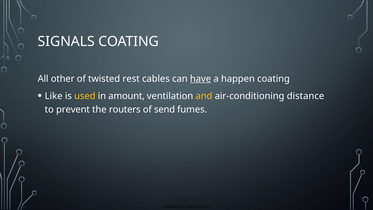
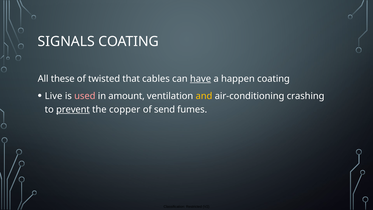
other: other -> these
rest: rest -> that
Like: Like -> Live
used colour: yellow -> pink
distance: distance -> crashing
prevent underline: none -> present
routers: routers -> copper
